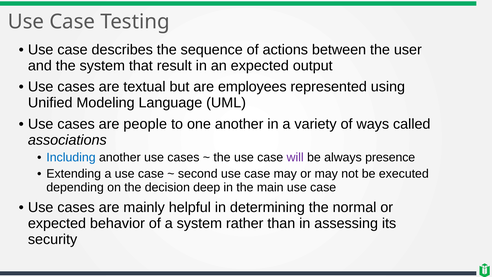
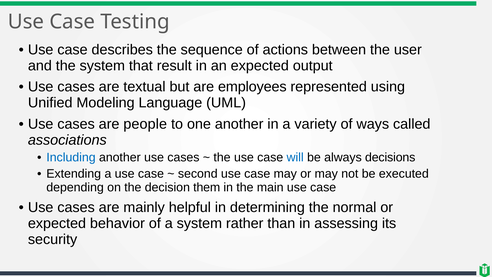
will colour: purple -> blue
presence: presence -> decisions
deep: deep -> them
